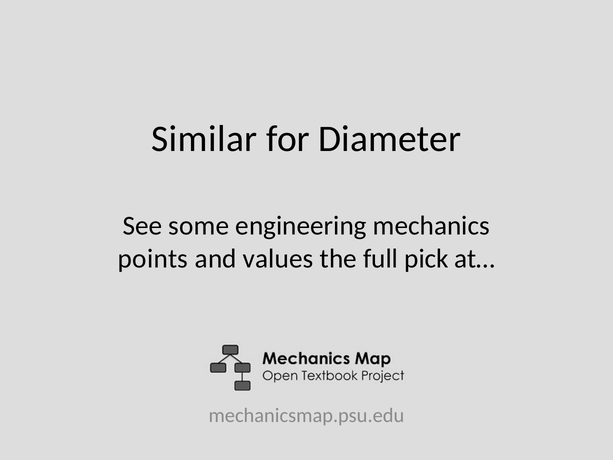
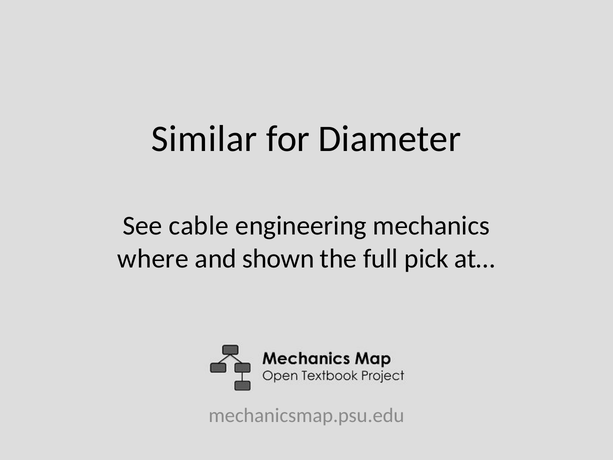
some: some -> cable
points: points -> where
values: values -> shown
